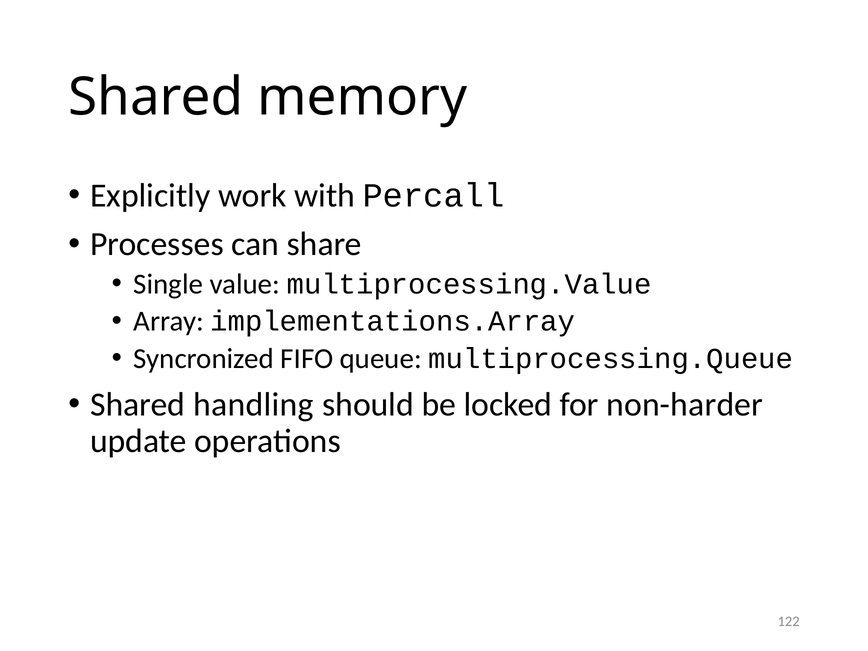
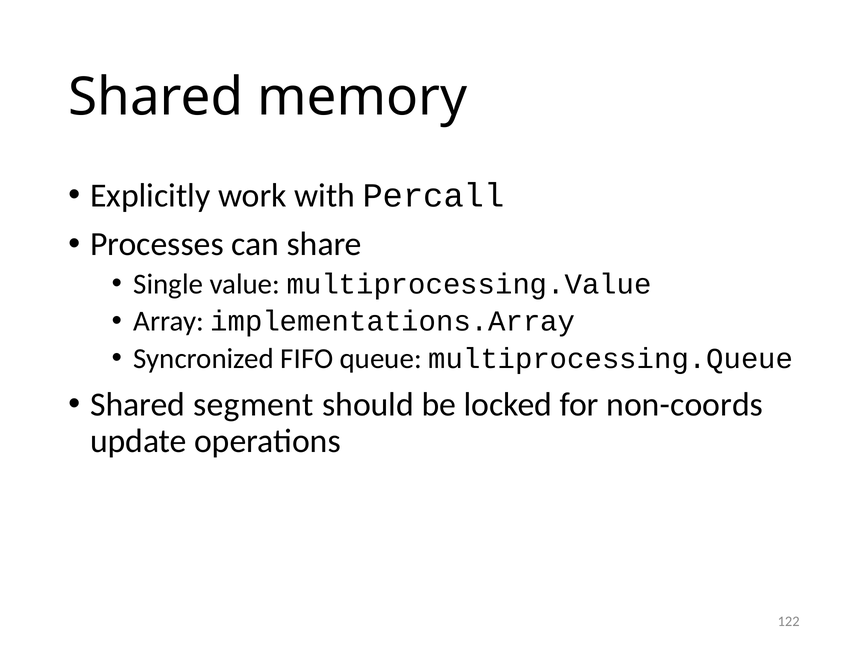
handling: handling -> segment
non-harder: non-harder -> non-coords
